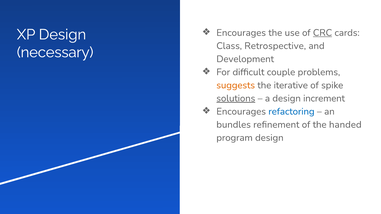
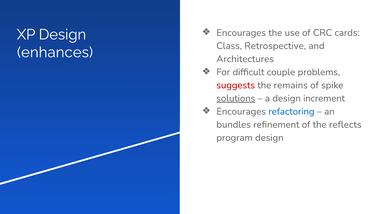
CRC underline: present -> none
necessary: necessary -> enhances
Development: Development -> Architectures
suggests colour: orange -> red
iterative: iterative -> remains
handed: handed -> reflects
